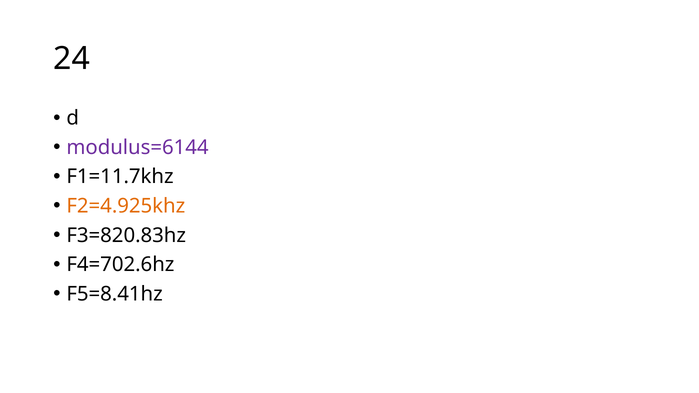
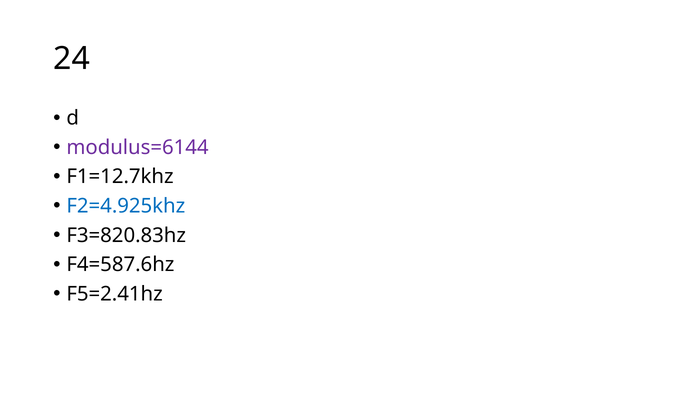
F1=11.7khz: F1=11.7khz -> F1=12.7khz
F2=4.925khz colour: orange -> blue
F4=702.6hz: F4=702.6hz -> F4=587.6hz
F5=8.41hz: F5=8.41hz -> F5=2.41hz
